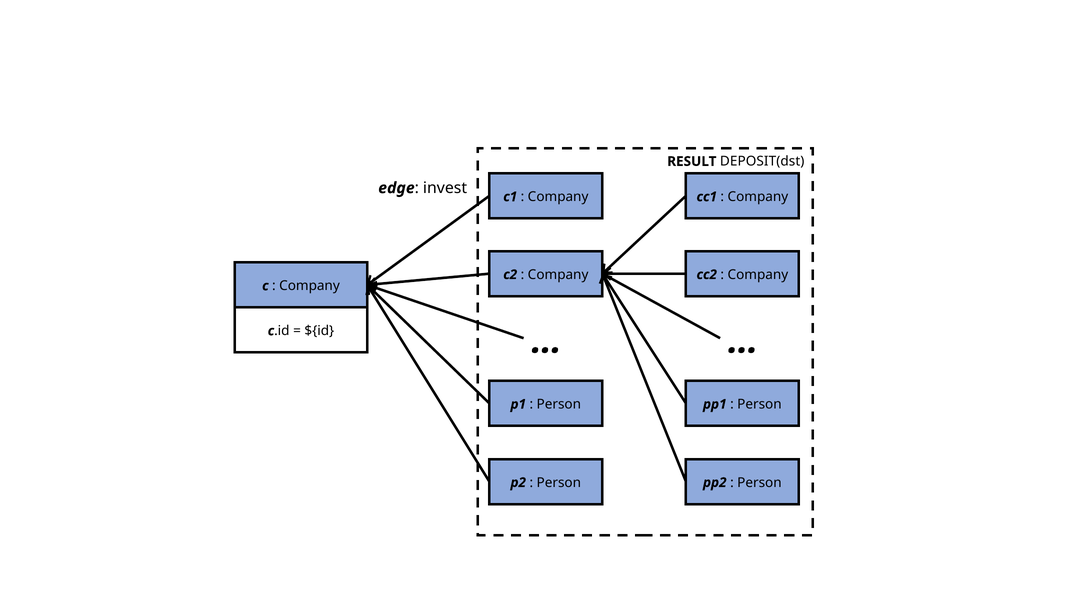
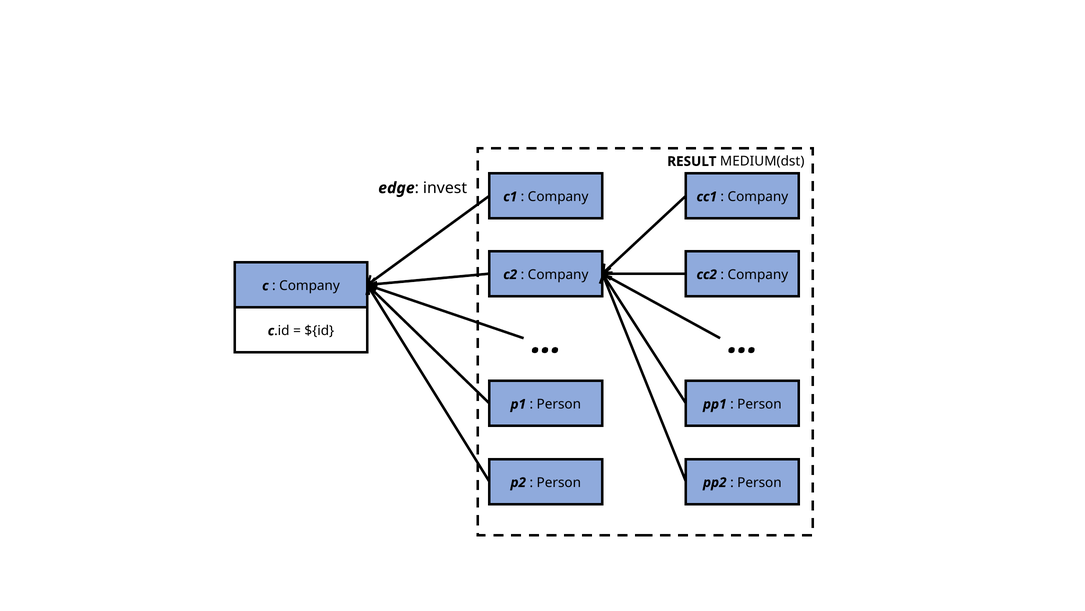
DEPOSIT(dst: DEPOSIT(dst -> MEDIUM(dst
